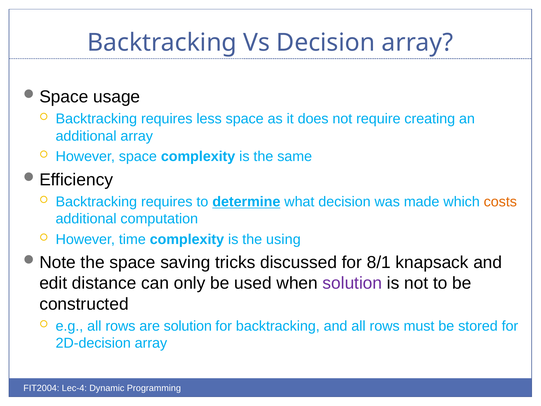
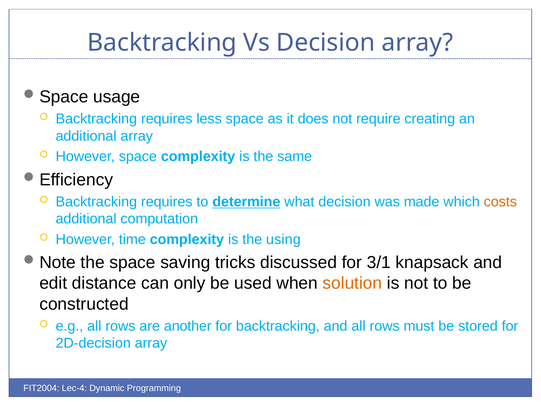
8/1: 8/1 -> 3/1
solution at (352, 283) colour: purple -> orange
are solution: solution -> another
